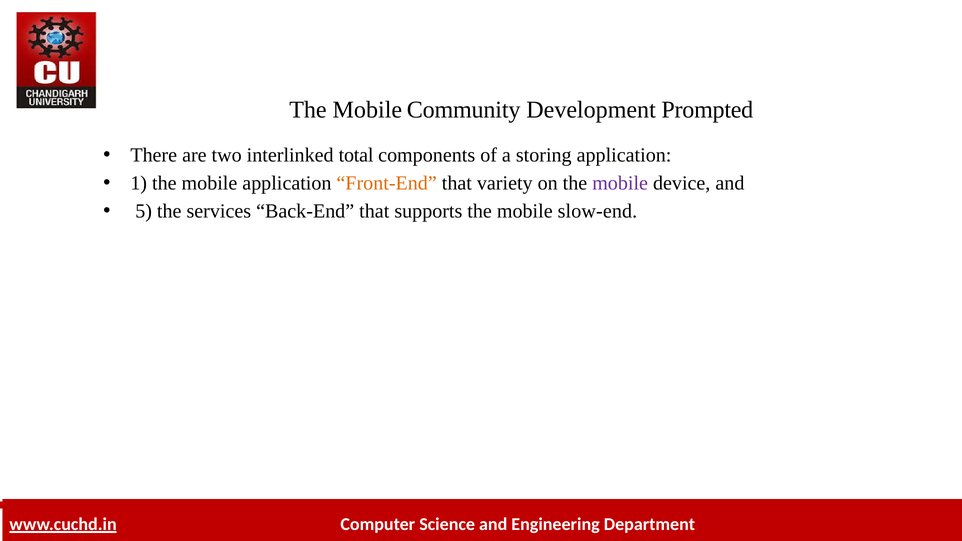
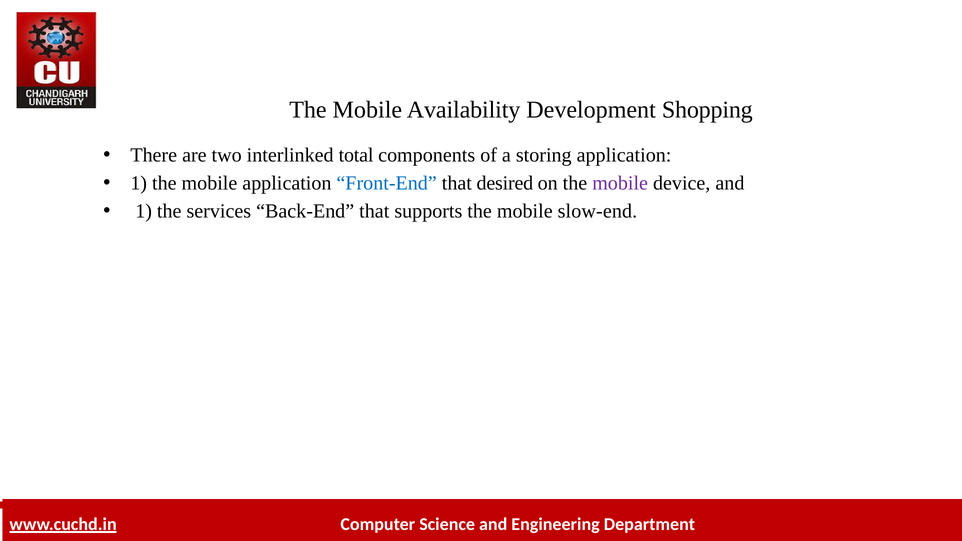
Community: Community -> Availability
Prompted: Prompted -> Shopping
Front-End colour: orange -> blue
variety: variety -> desired
5 at (144, 211): 5 -> 1
